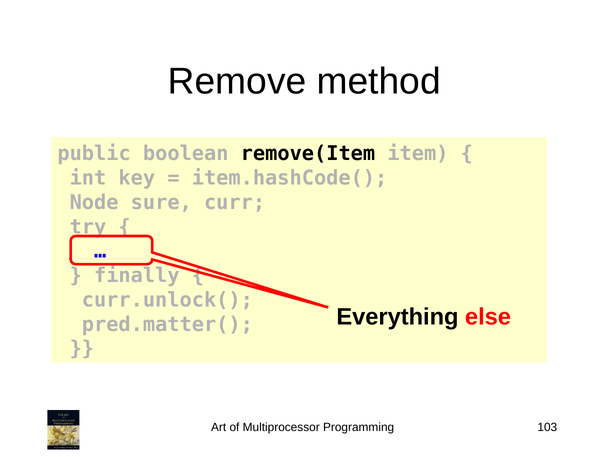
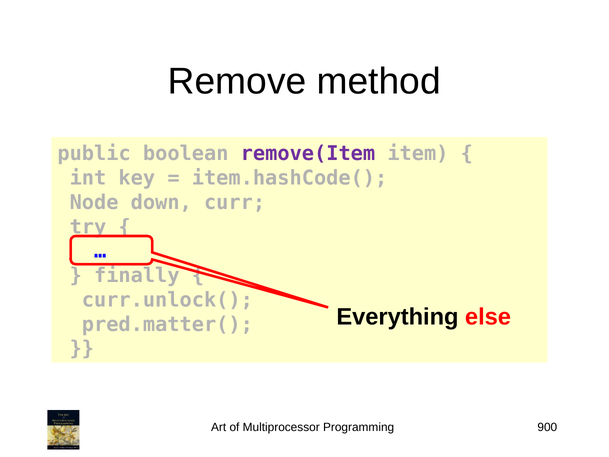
remove(Item colour: black -> purple
sure: sure -> down
103: 103 -> 900
